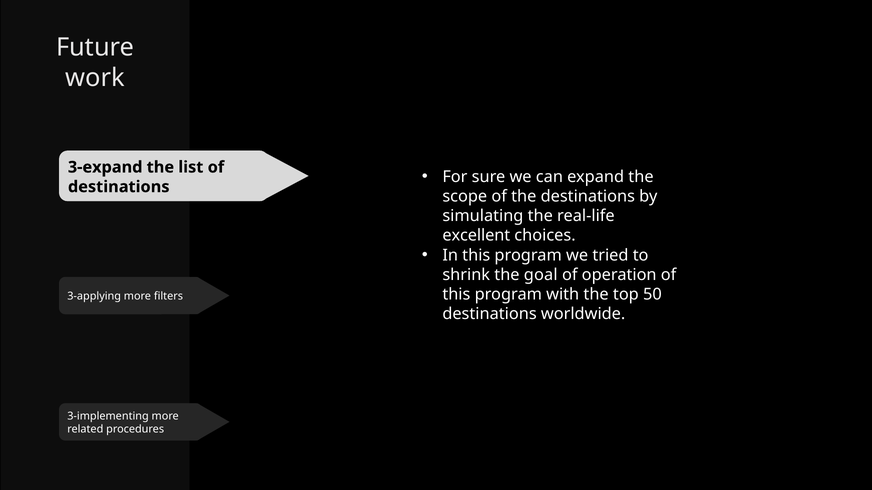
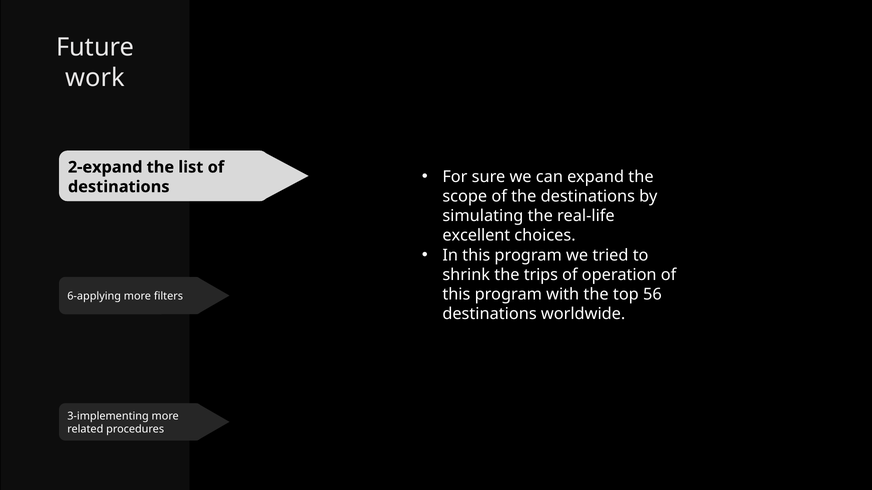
3-expand: 3-expand -> 2-expand
goal: goal -> trips
50: 50 -> 56
3-applying: 3-applying -> 6-applying
